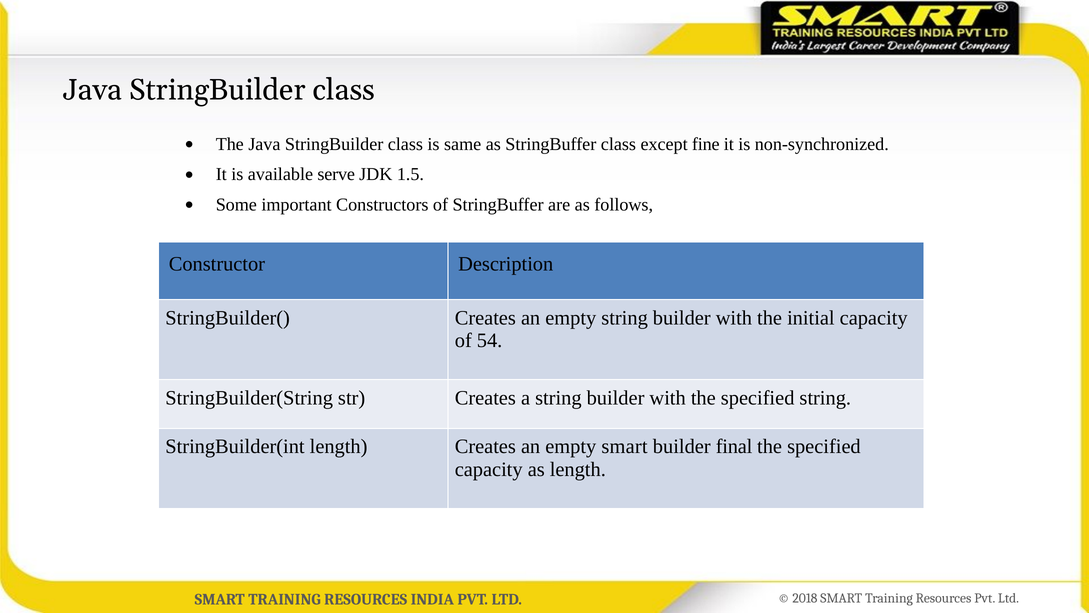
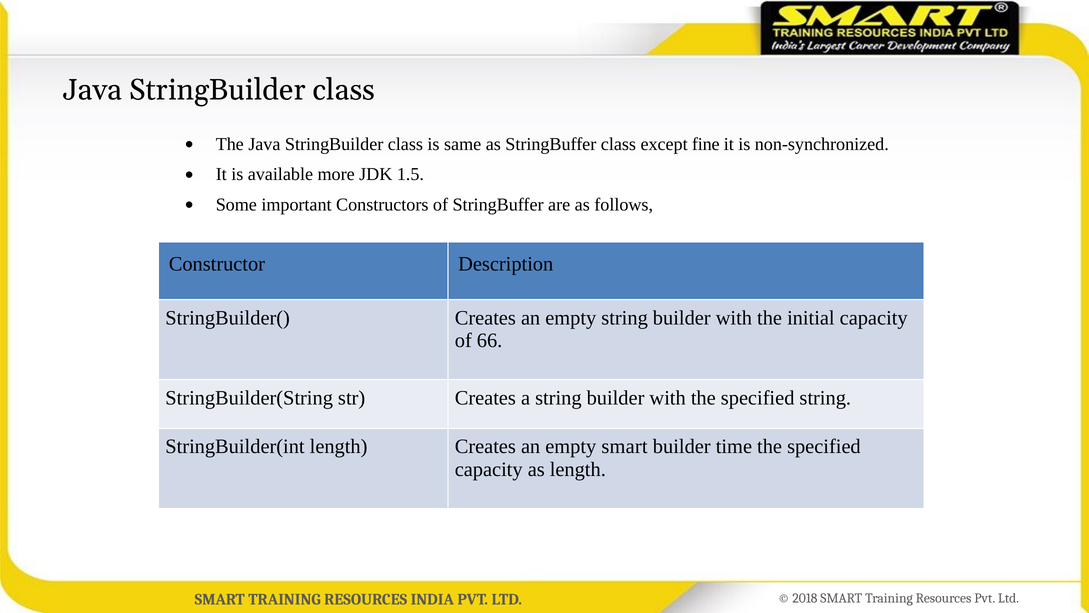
serve: serve -> more
54: 54 -> 66
final: final -> time
